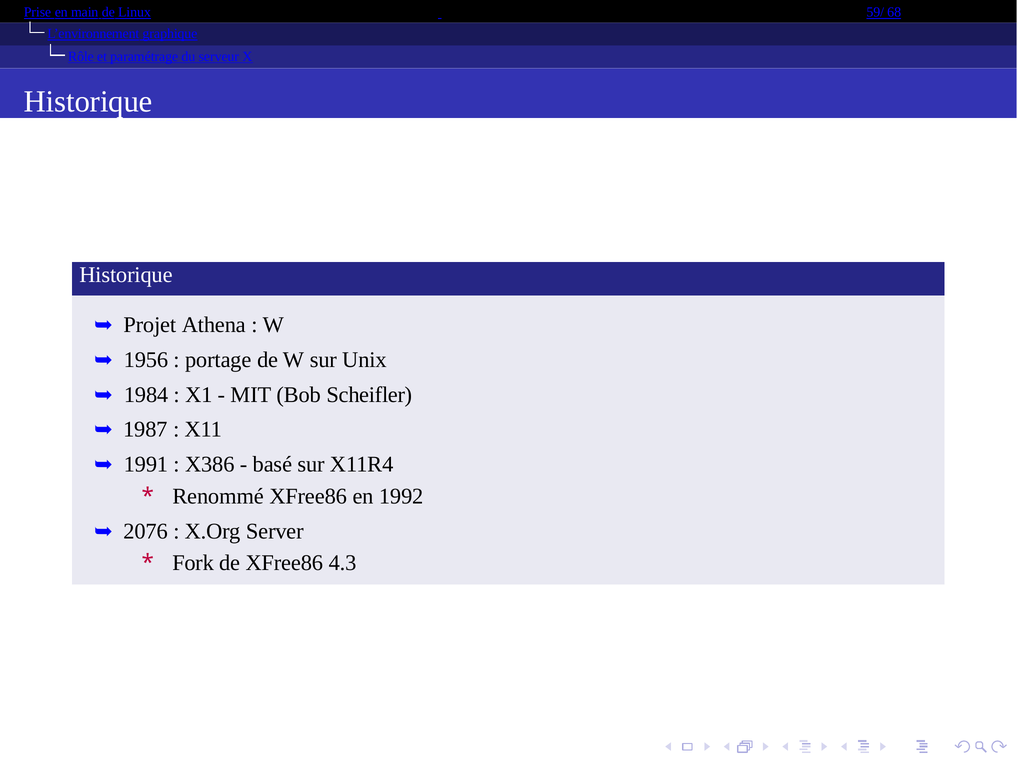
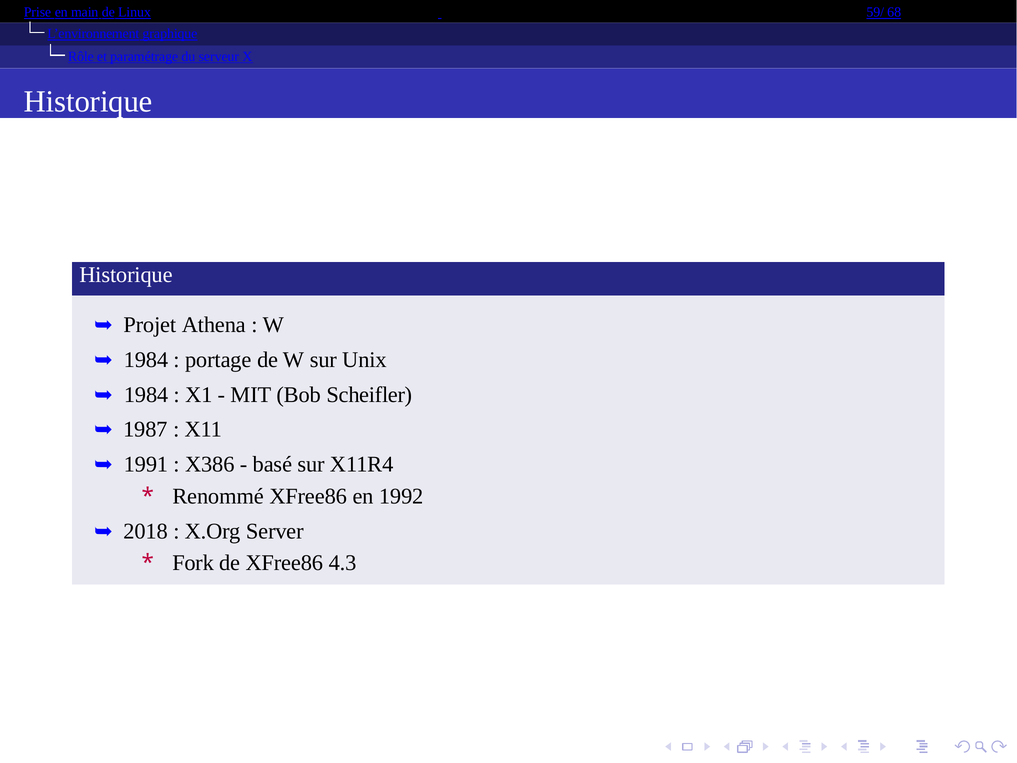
1956 at (146, 360): 1956 -> 1984
2076: 2076 -> 2018
